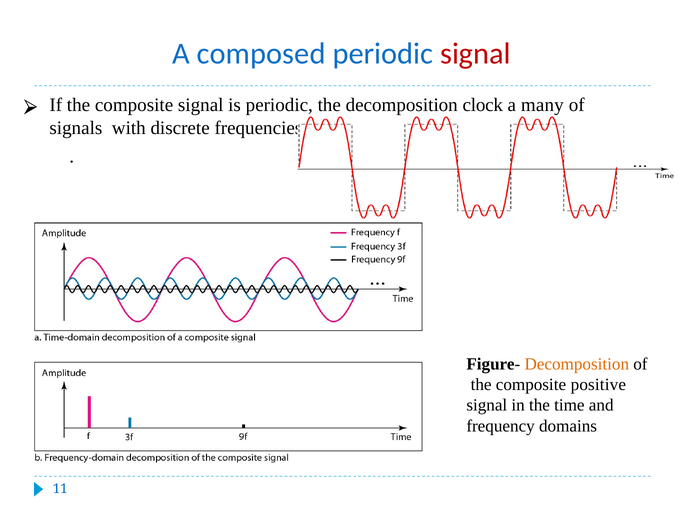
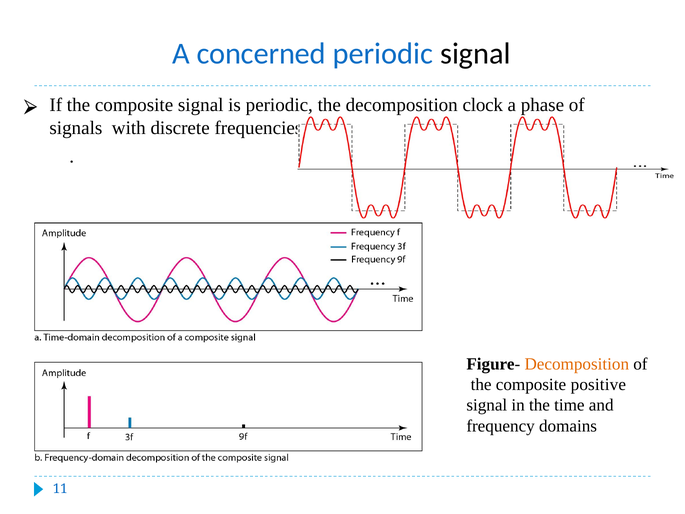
composed: composed -> concerned
signal at (475, 54) colour: red -> black
many: many -> phase
